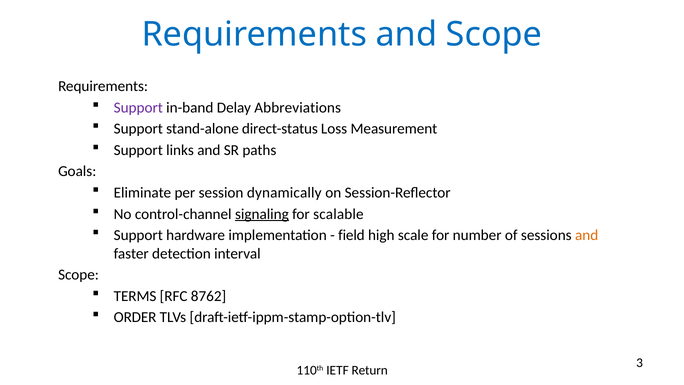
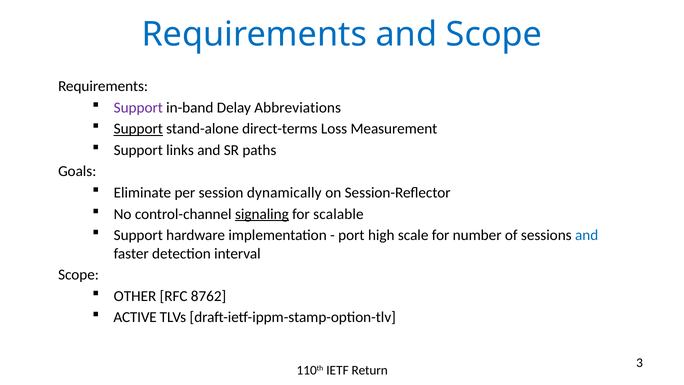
Support at (138, 129) underline: none -> present
direct-status: direct-status -> direct-terms
field: field -> port
and at (587, 235) colour: orange -> blue
TERMS: TERMS -> OTHER
ORDER: ORDER -> ACTIVE
